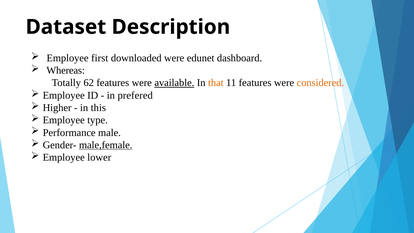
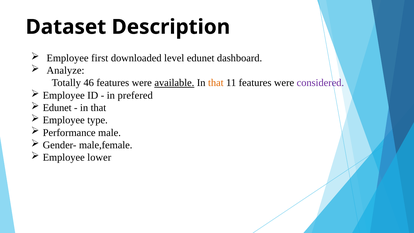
downloaded were: were -> level
Whereas: Whereas -> Analyze
62: 62 -> 46
considered colour: orange -> purple
Higher at (57, 108): Higher -> Edunet
this at (98, 108): this -> that
male,female underline: present -> none
